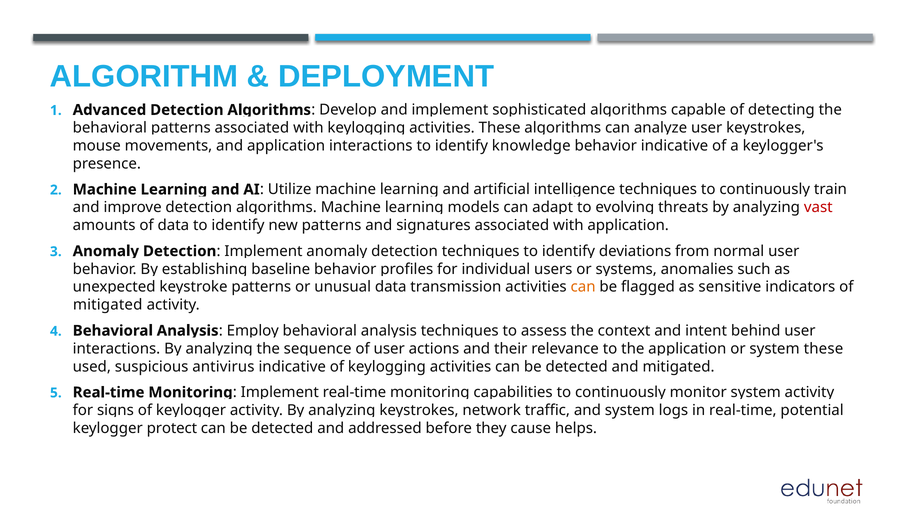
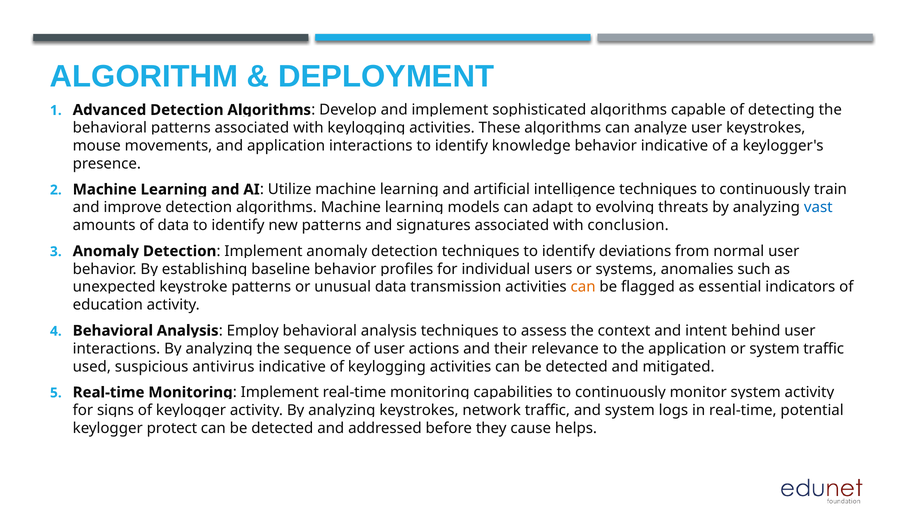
vast colour: red -> blue
with application: application -> conclusion
sensitive: sensitive -> essential
mitigated at (108, 305): mitigated -> education
system these: these -> traffic
